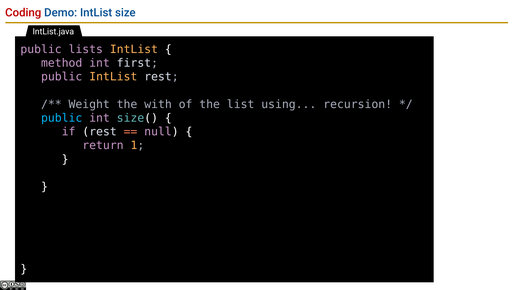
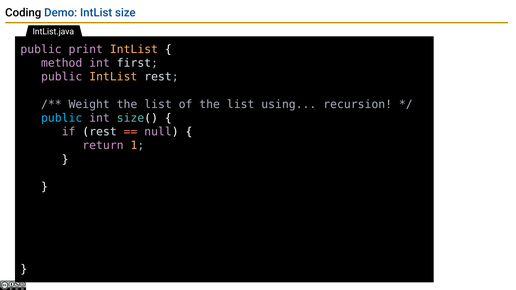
Coding colour: red -> black
lists: lists -> print
with at (158, 104): with -> list
